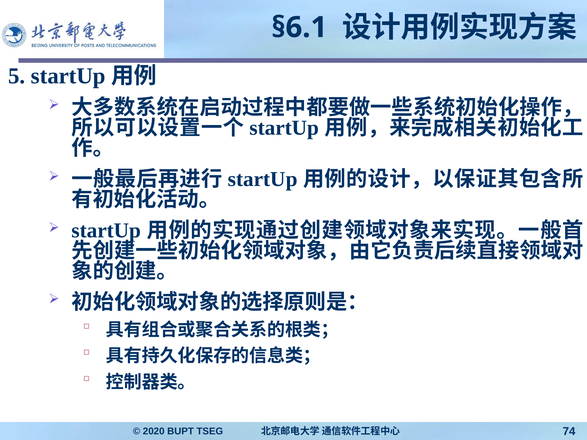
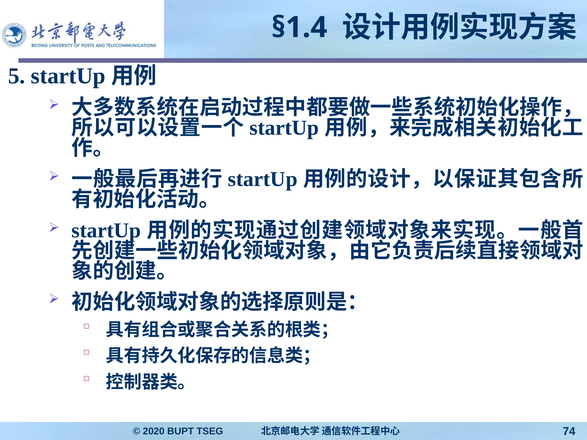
§6.1: §6.1 -> §1.4
